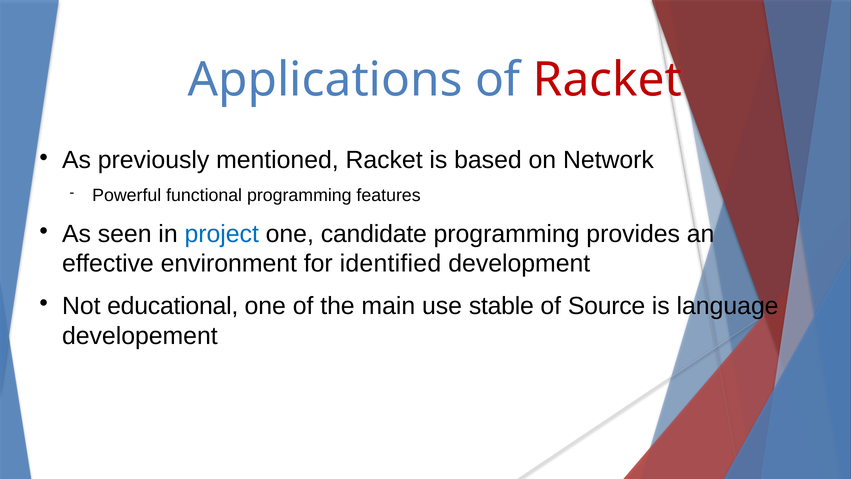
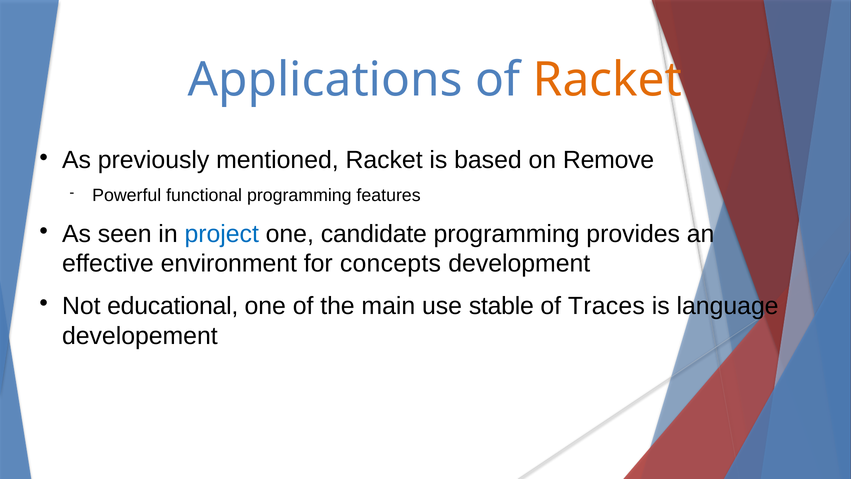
Racket at (608, 80) colour: red -> orange
Network: Network -> Remove
identified: identified -> concepts
Source: Source -> Traces
